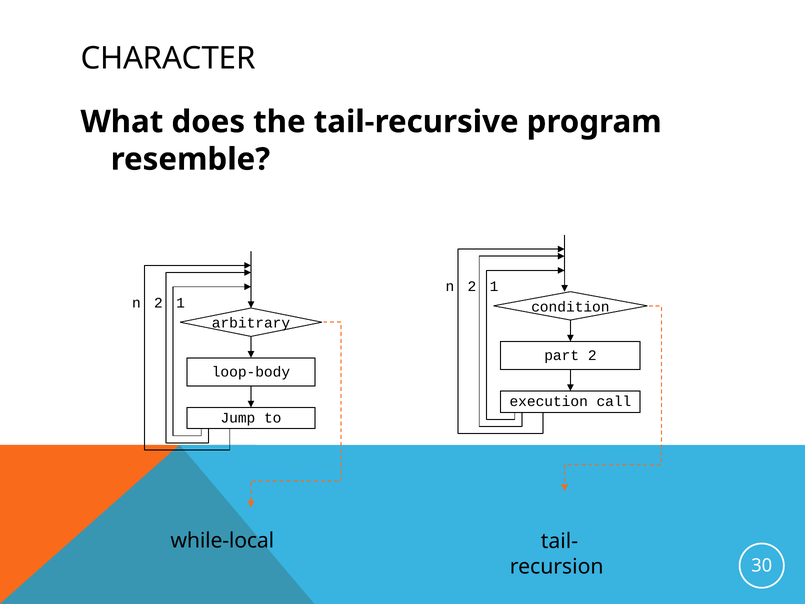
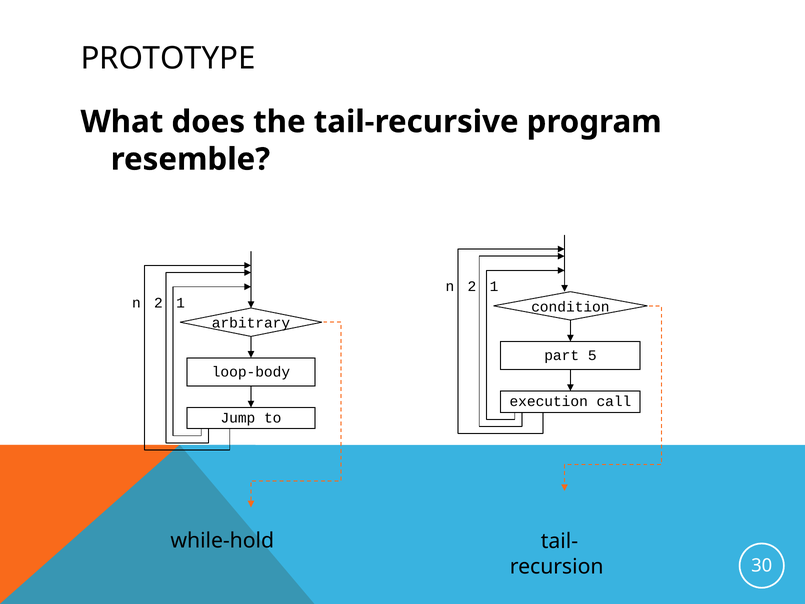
CHARACTER: CHARACTER -> PROTOTYPE
part 2: 2 -> 5
while-local: while-local -> while-hold
